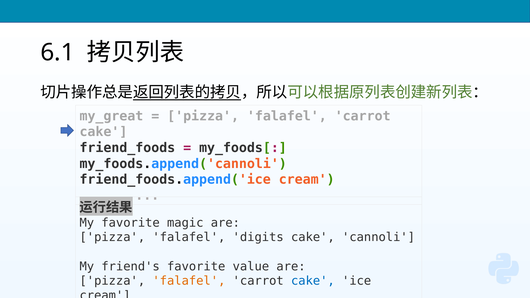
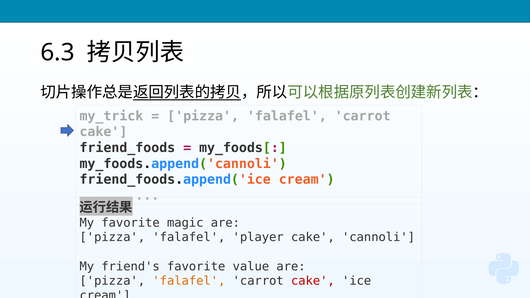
6.1: 6.1 -> 6.3
my_great: my_great -> my_trick
digits: digits -> player
cake at (313, 281) colour: blue -> red
